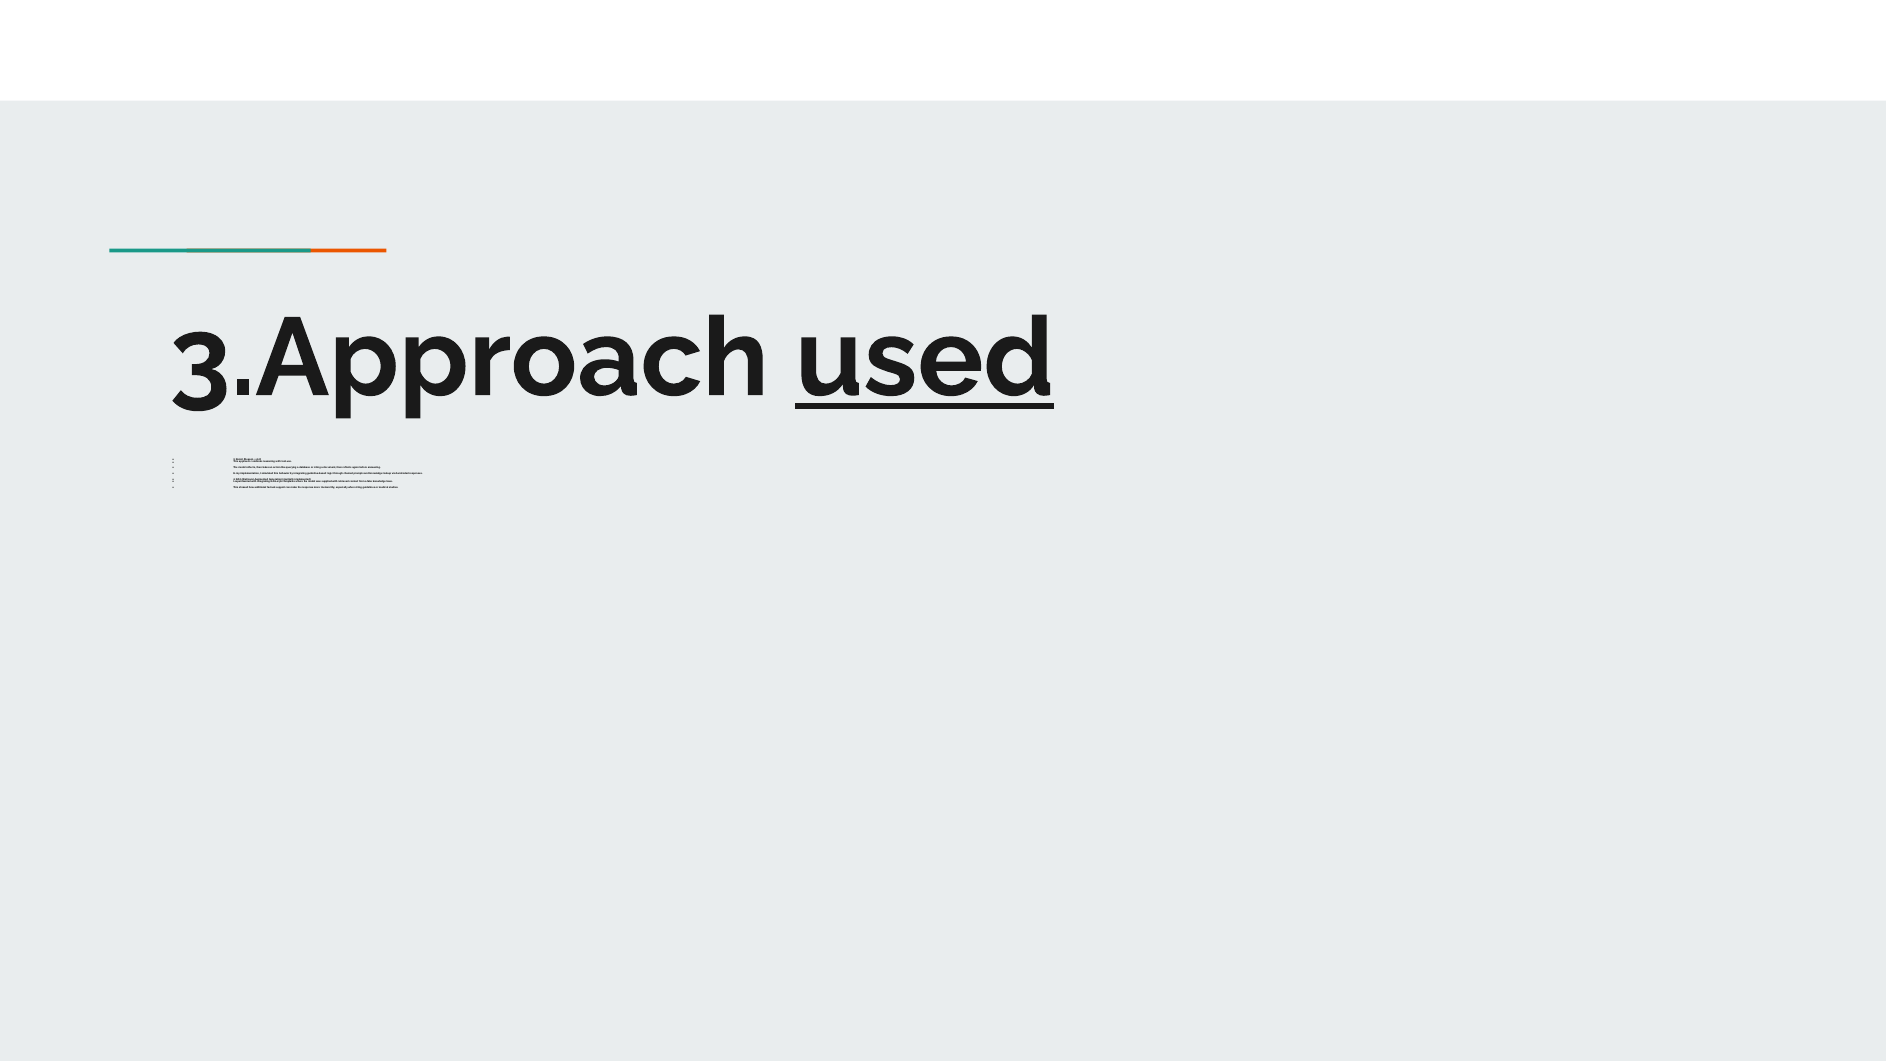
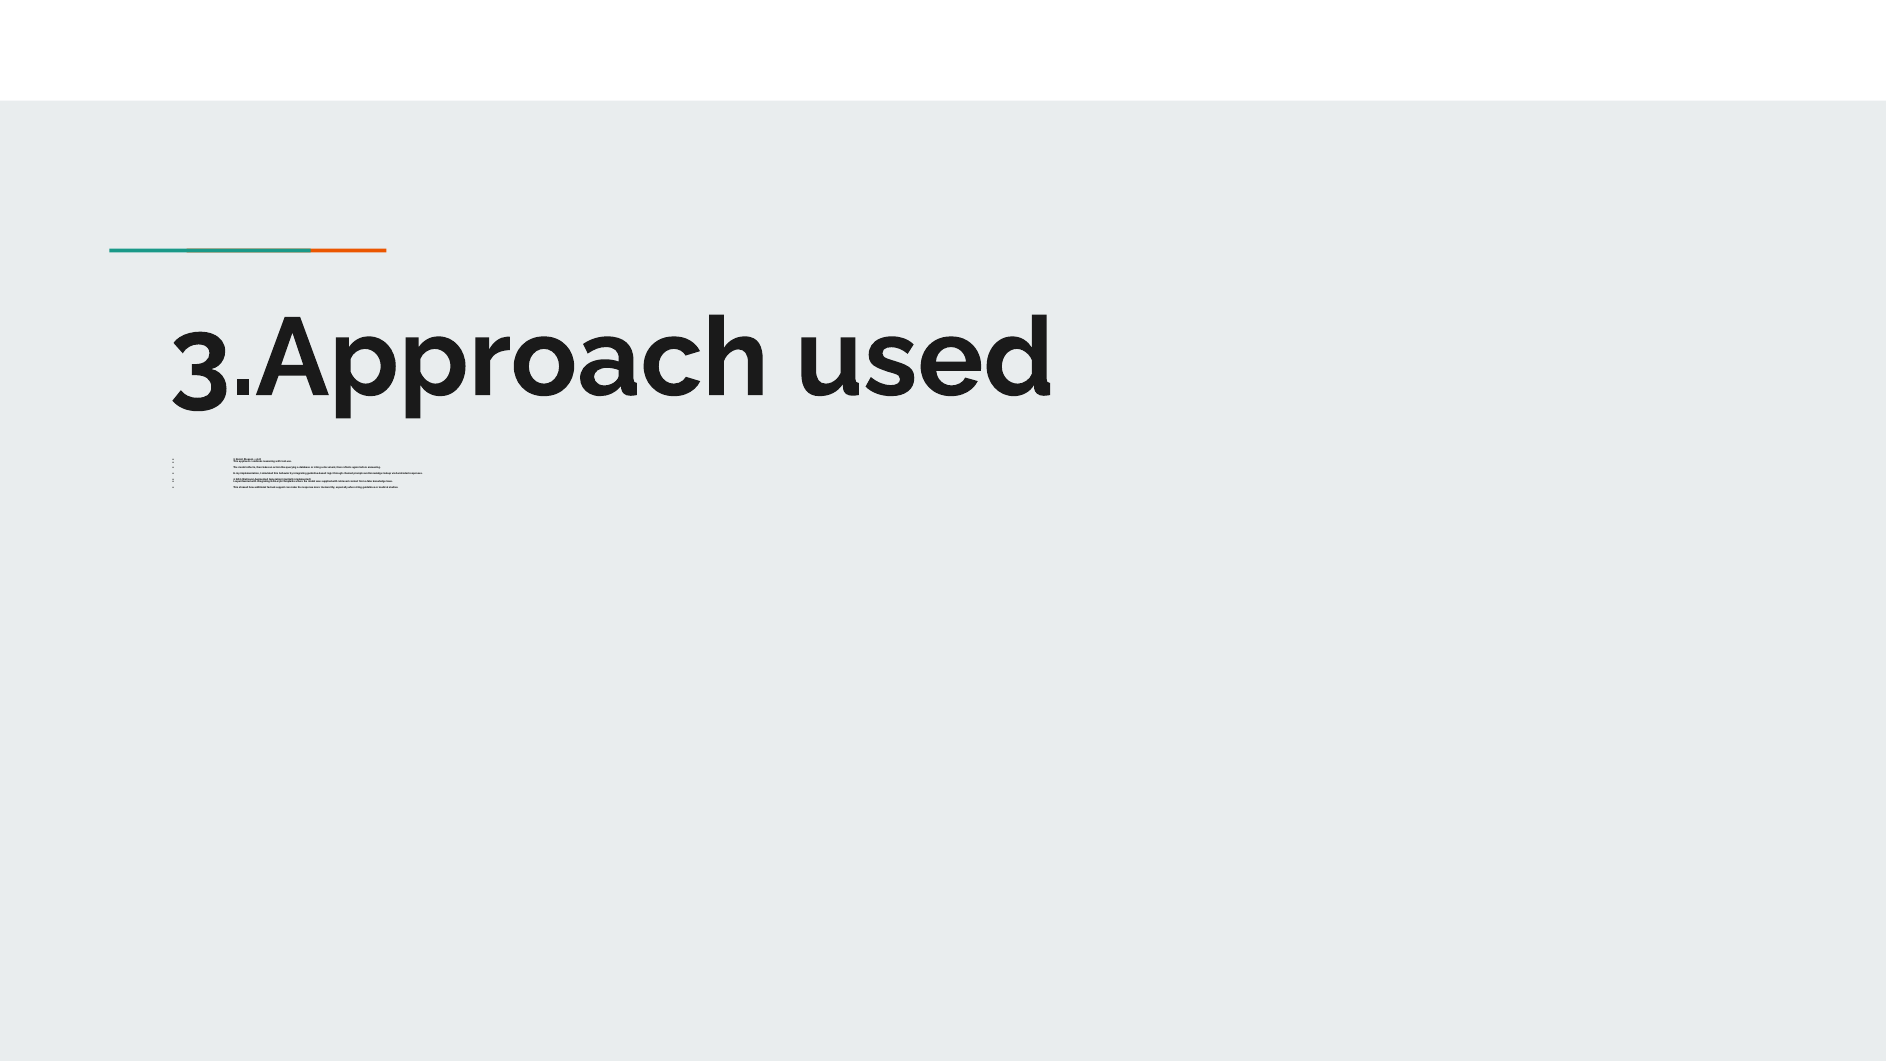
used underline: present -> none
